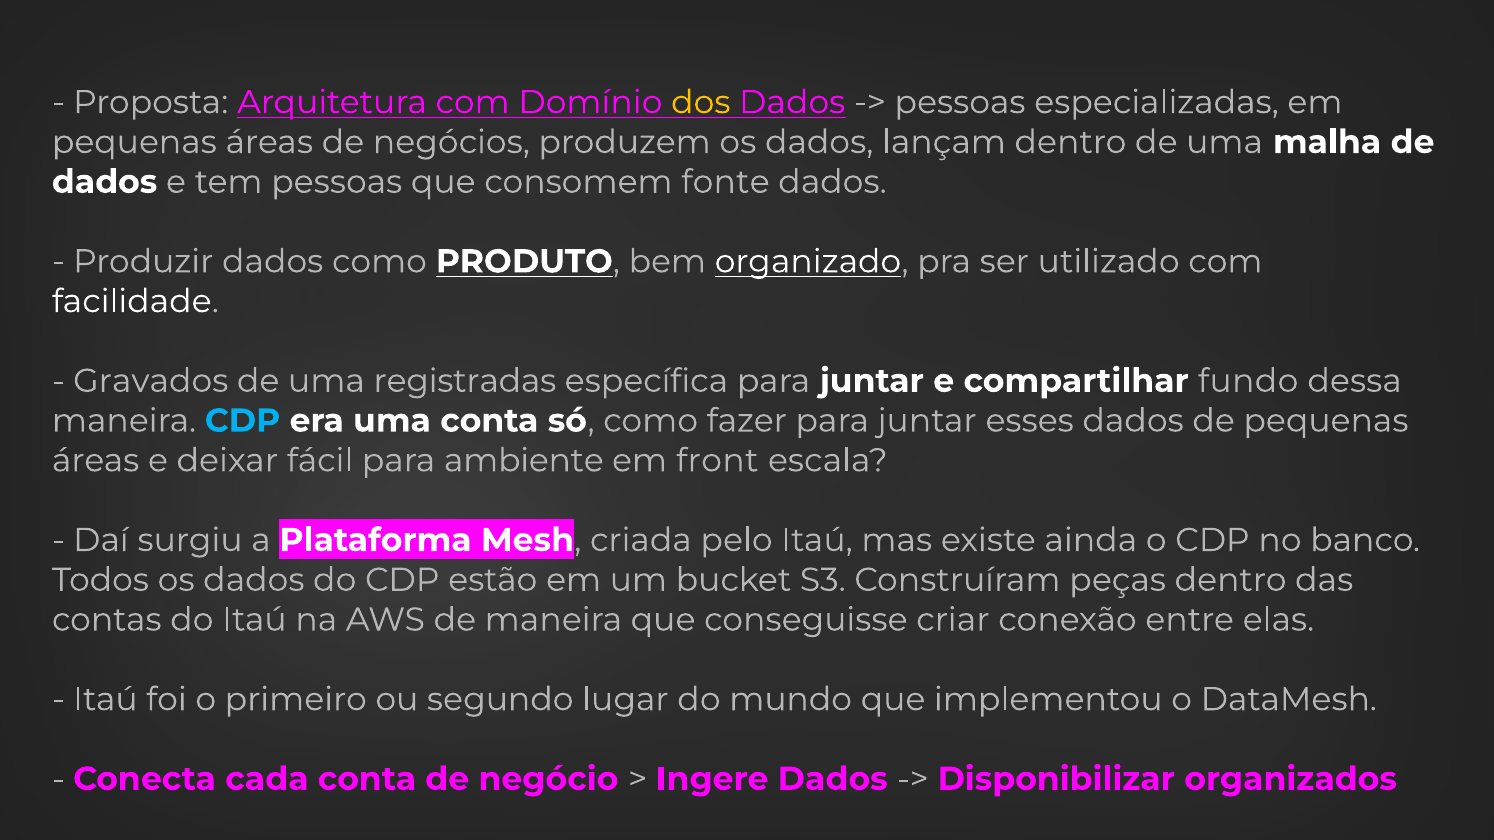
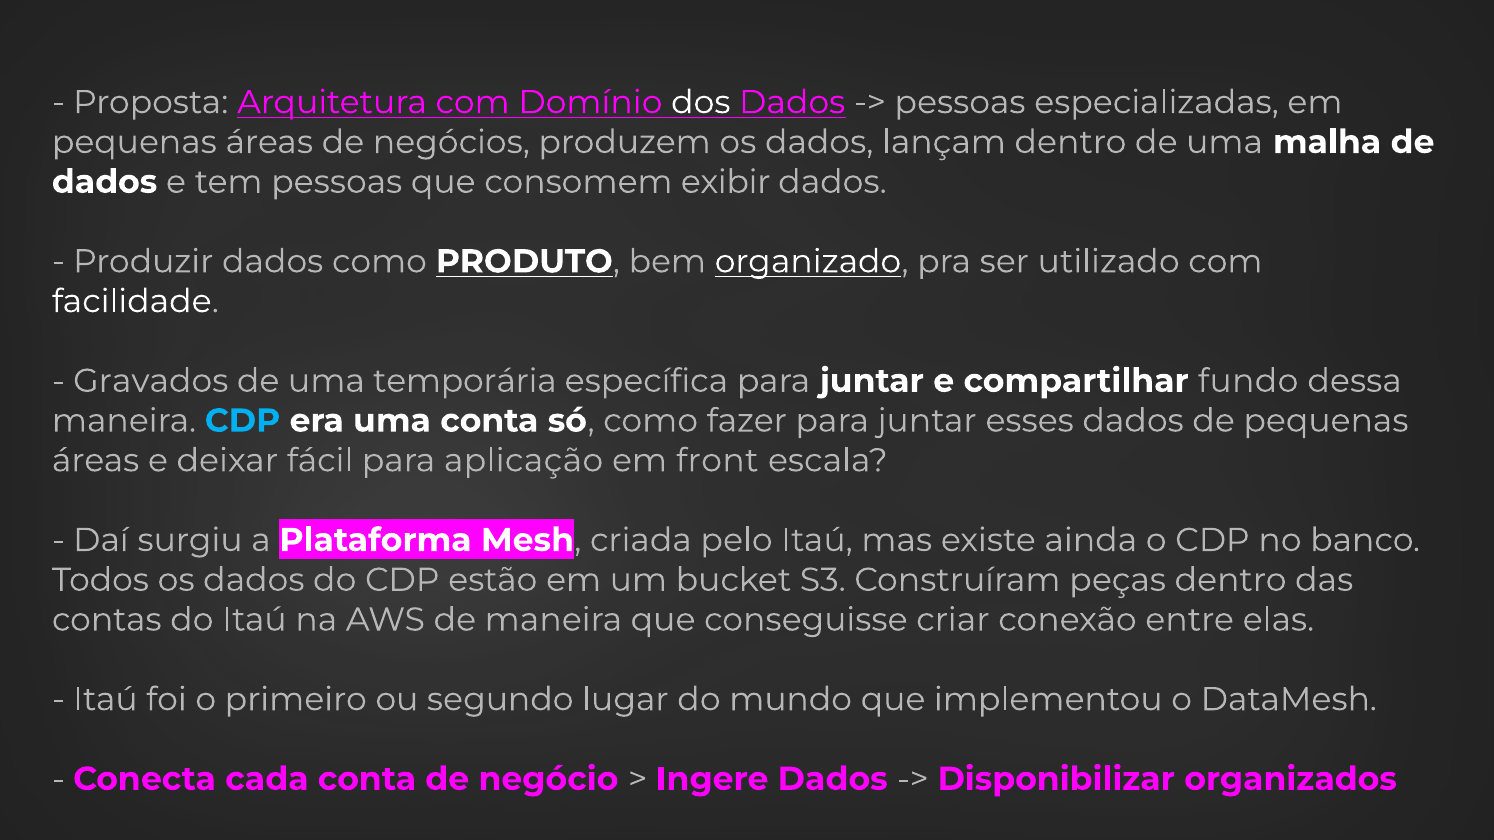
dos colour: yellow -> white
fonte: fonte -> exibir
registradas: registradas -> temporária
ambiente: ambiente -> aplicação
